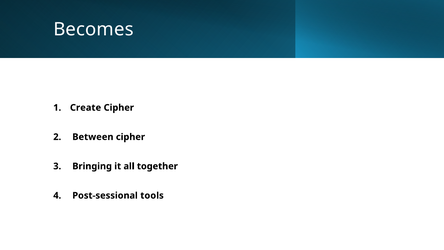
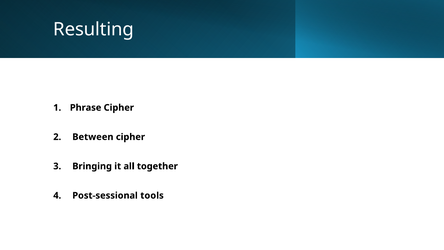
Becomes: Becomes -> Resulting
Create: Create -> Phrase
